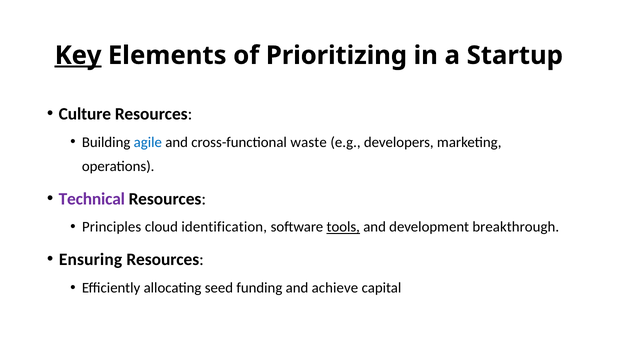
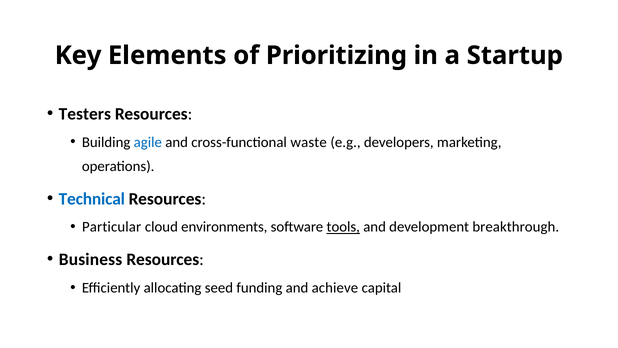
Key underline: present -> none
Culture: Culture -> Testers
Technical colour: purple -> blue
Principles: Principles -> Particular
identification: identification -> environments
Ensuring: Ensuring -> Business
